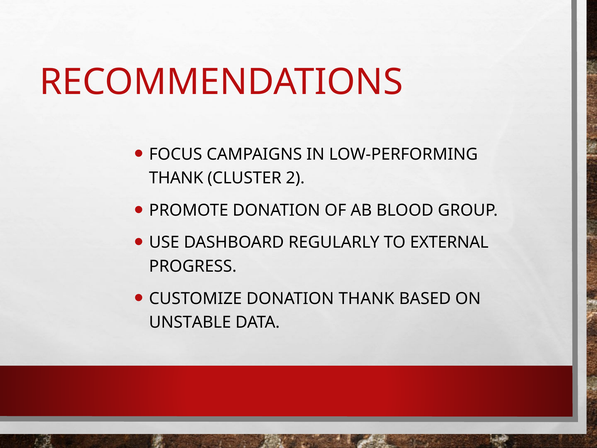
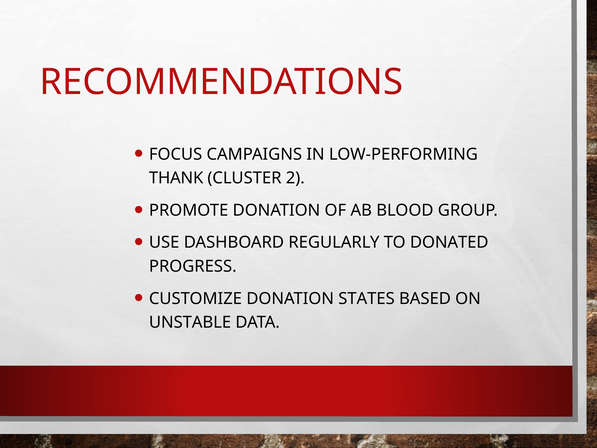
EXTERNAL: EXTERNAL -> DONATED
DONATION THANK: THANK -> STATES
